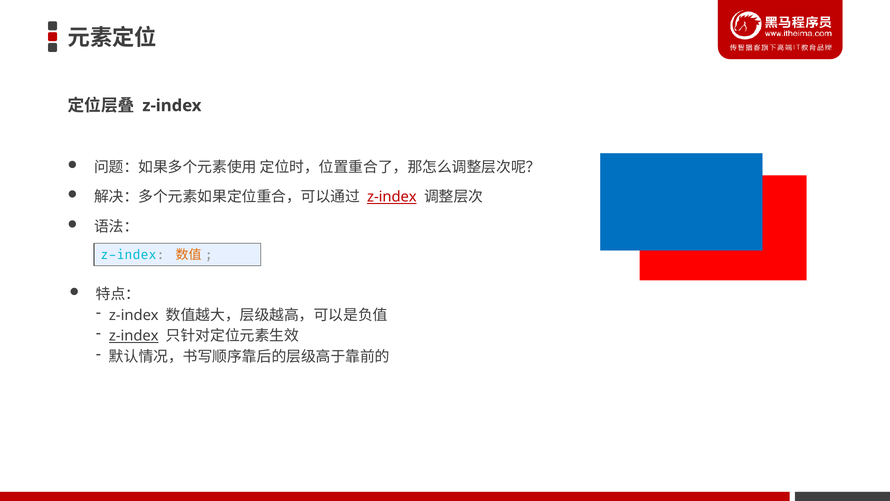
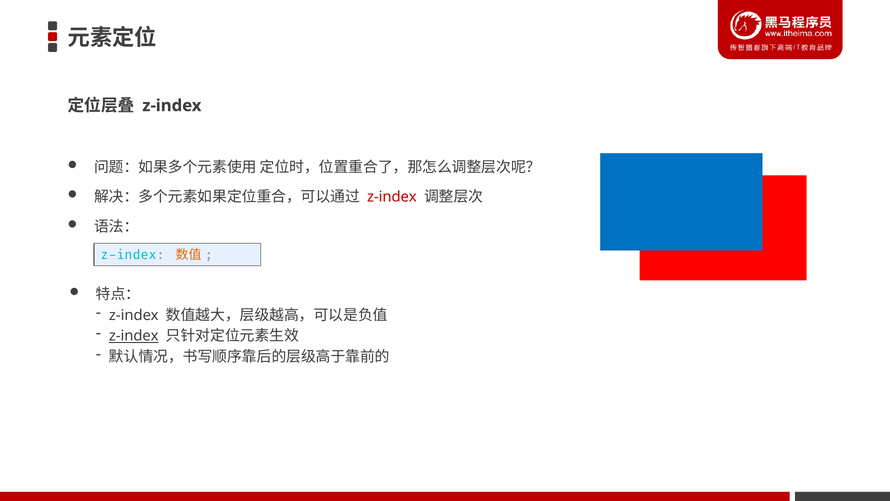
z-index at (392, 197) underline: present -> none
